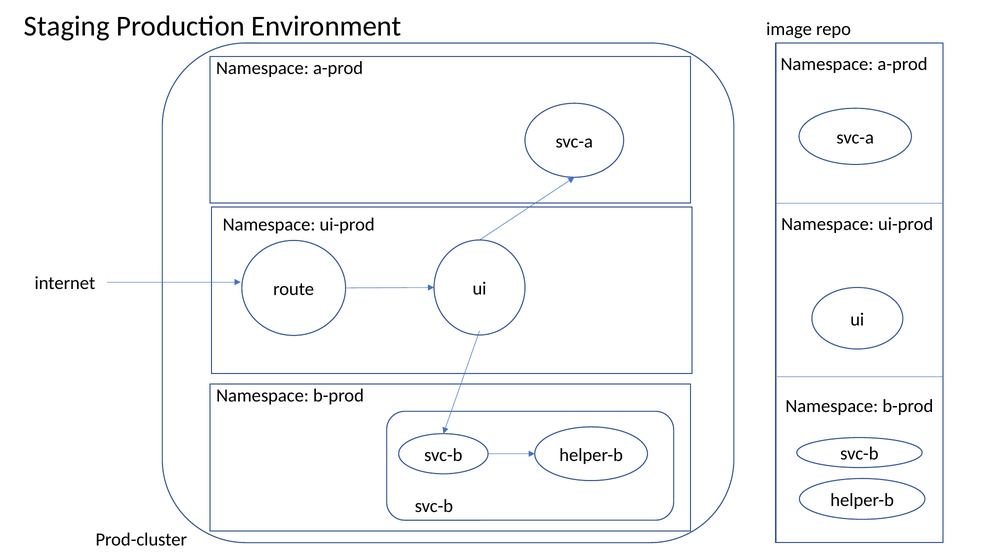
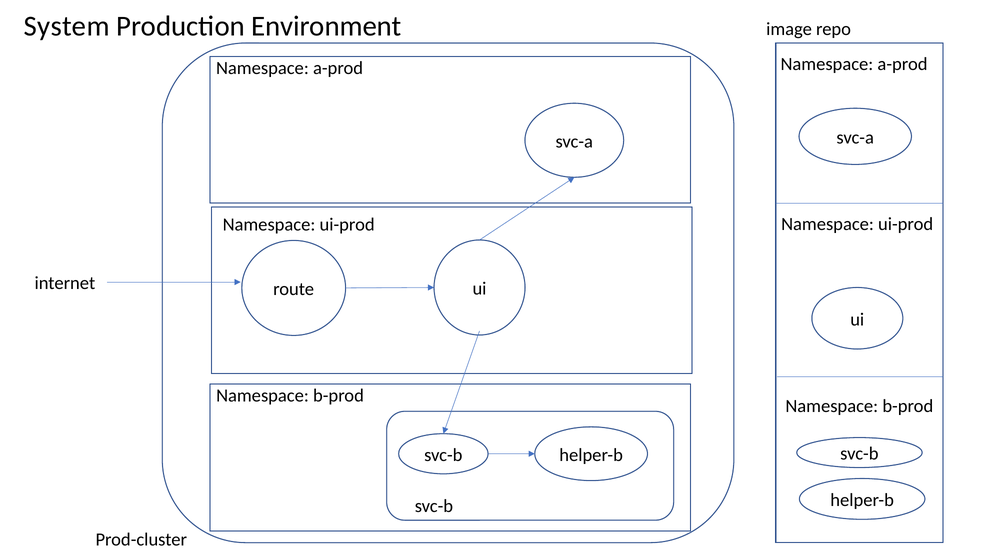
Staging: Staging -> System
